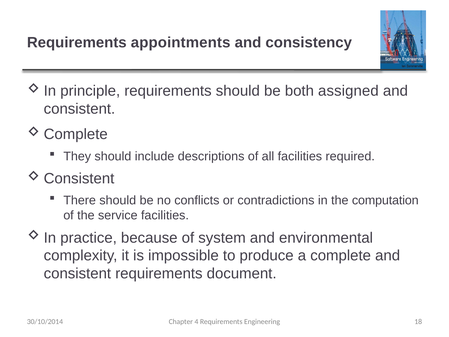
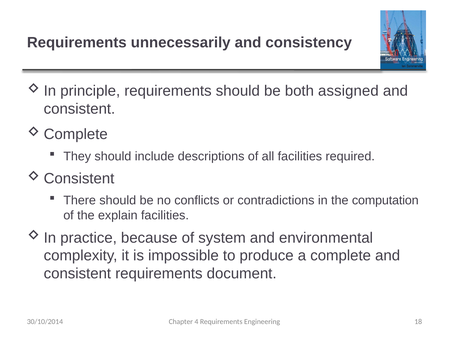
appointments: appointments -> unnecessarily
service: service -> explain
